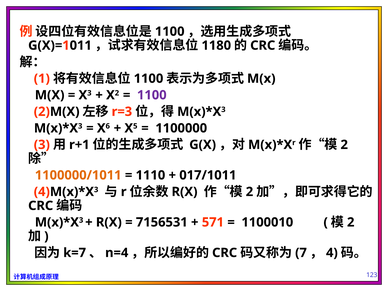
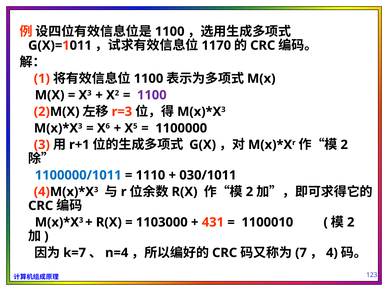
1180: 1180 -> 1170
1100000/1011 colour: orange -> blue
017/1011: 017/1011 -> 030/1011
7156531: 7156531 -> 1103000
571: 571 -> 431
